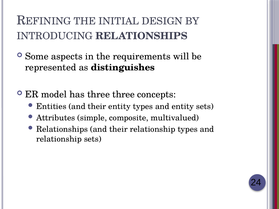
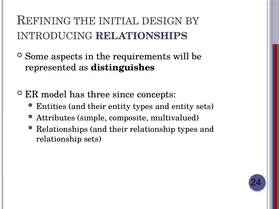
three three: three -> since
